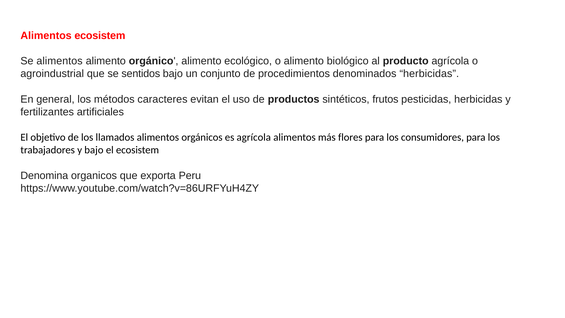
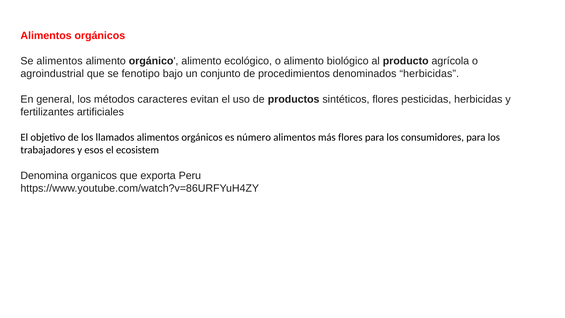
ecosistem at (100, 36): ecosistem -> orgánicos
sentidos: sentidos -> fenotipo
sintéticos frutos: frutos -> flores
es agrícola: agrícola -> número
y bajo: bajo -> esos
